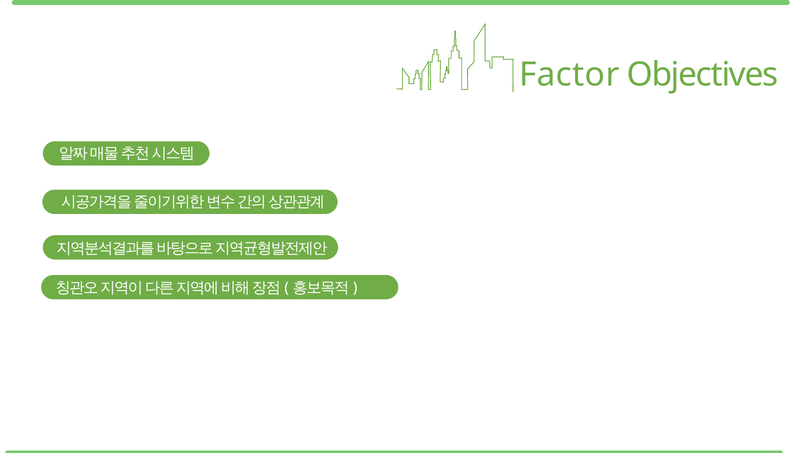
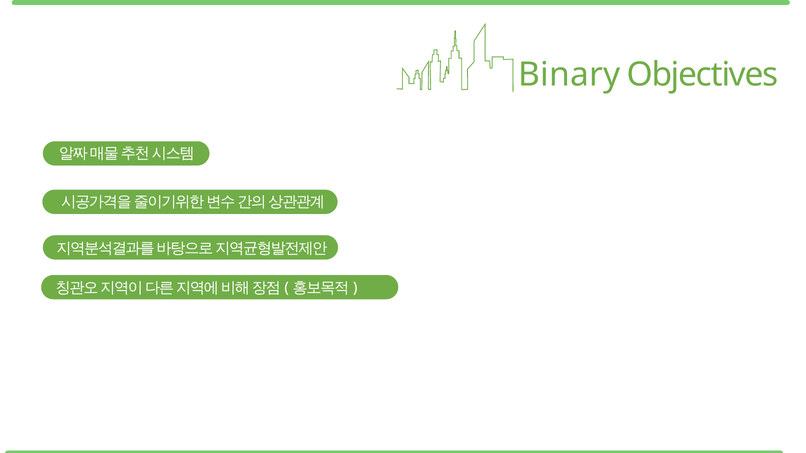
Factor: Factor -> Binary
